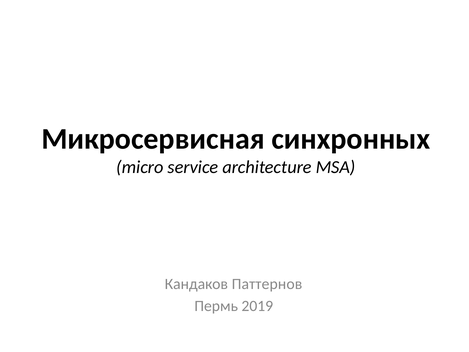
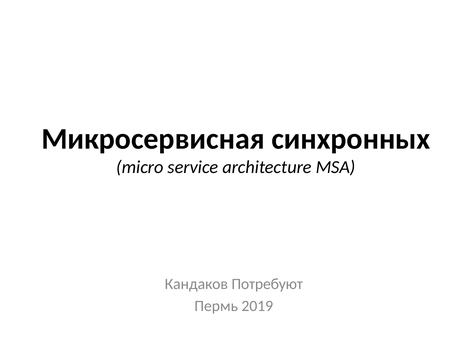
Паттернов: Паттернов -> Потребуют
